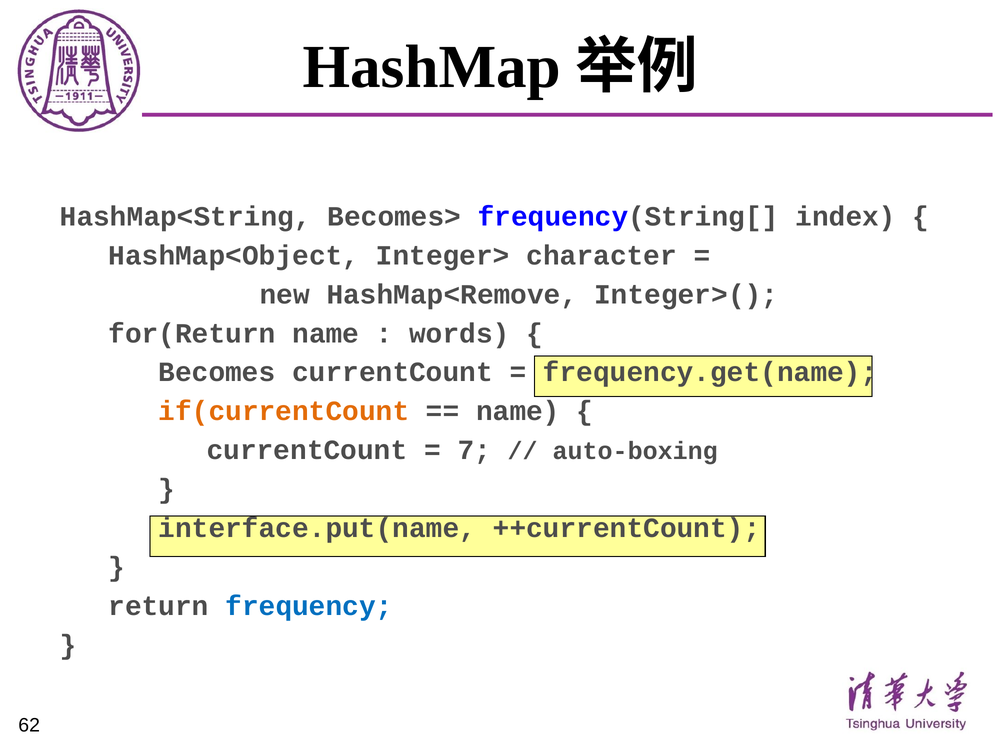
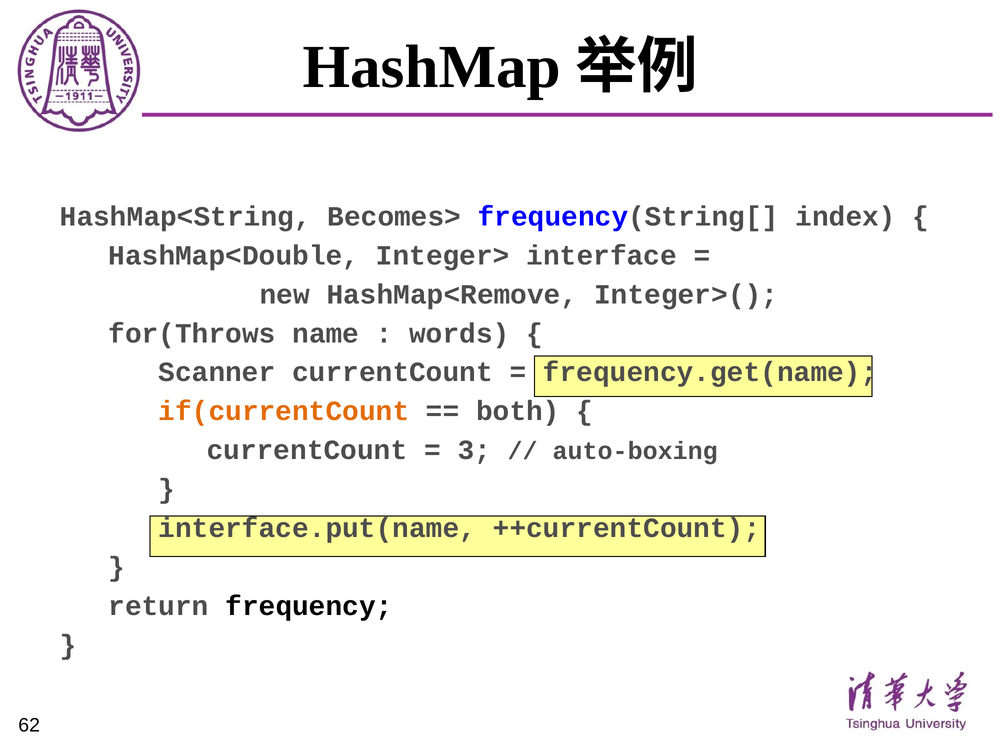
HashMap<Object: HashMap<Object -> HashMap<Double
character: character -> interface
for(Return: for(Return -> for(Throws
Becomes: Becomes -> Scanner
name at (518, 411): name -> both
7: 7 -> 3
frequency colour: blue -> black
